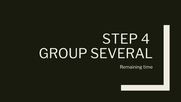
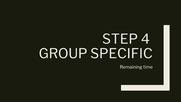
SEVERAL: SEVERAL -> SPECIFIC
